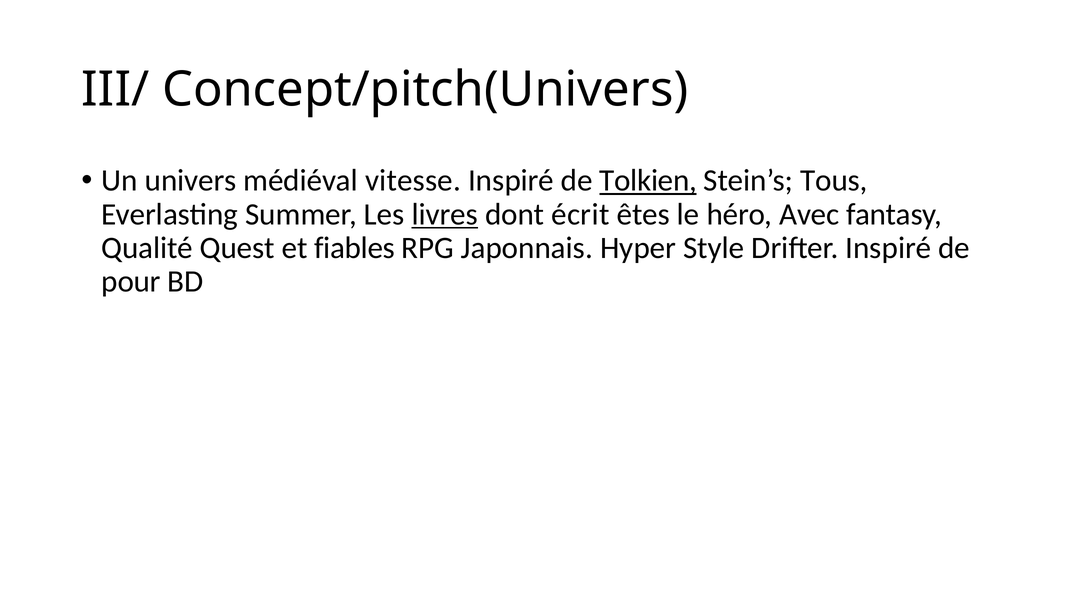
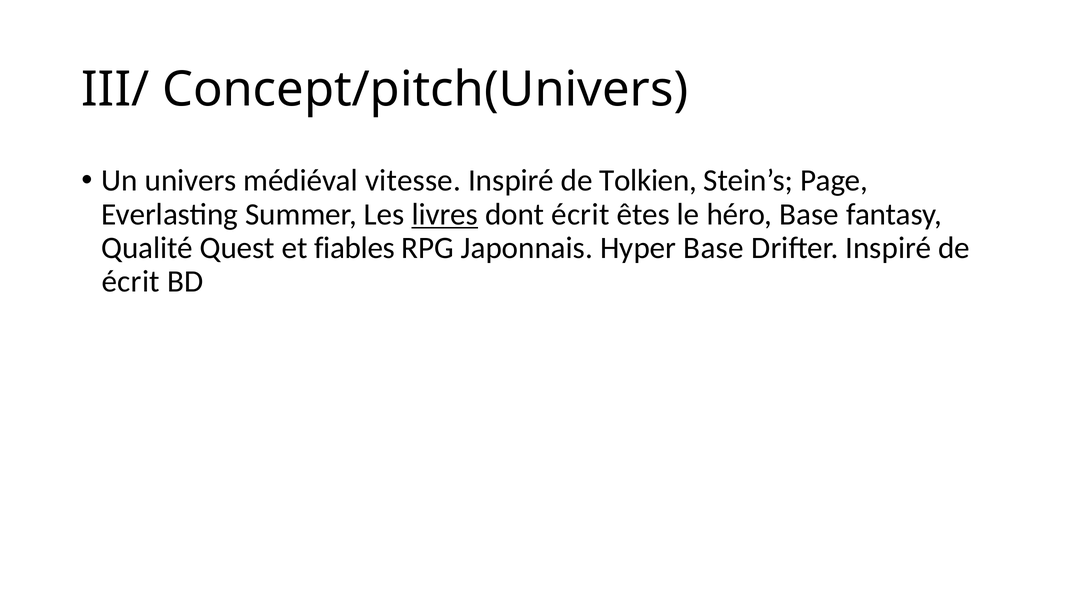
Tolkien underline: present -> none
Tous: Tous -> Page
héro Avec: Avec -> Base
Hyper Style: Style -> Base
pour at (131, 282): pour -> écrit
